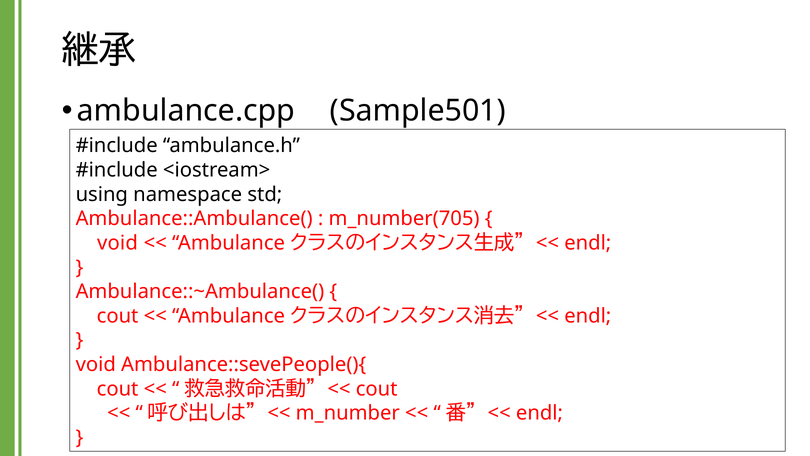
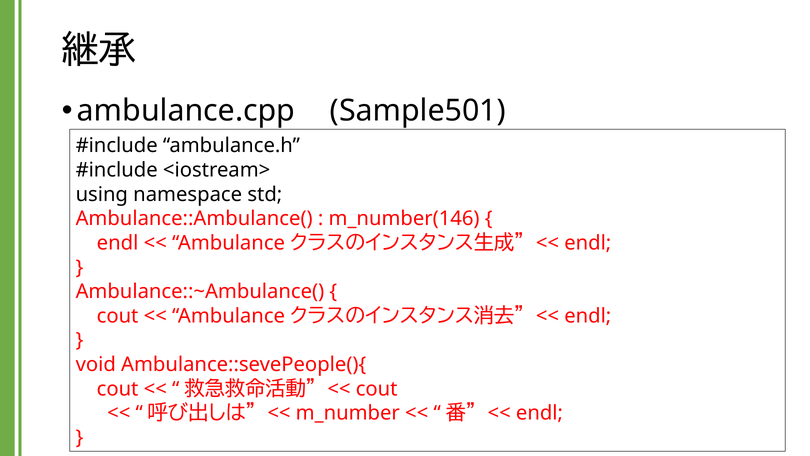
m_number(705: m_number(705 -> m_number(146
void at (117, 243): void -> endl
